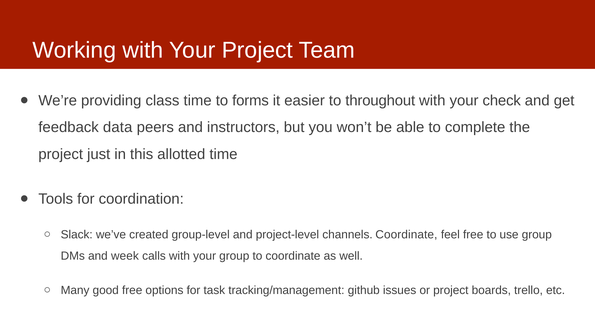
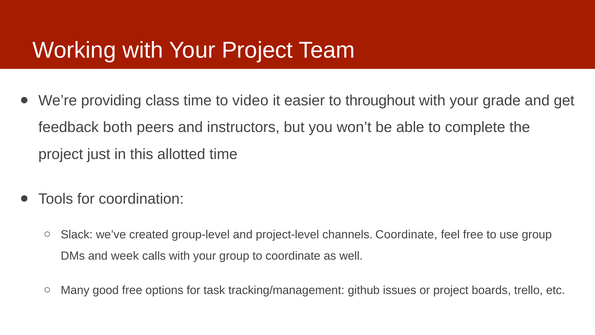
forms: forms -> video
check: check -> grade
data: data -> both
